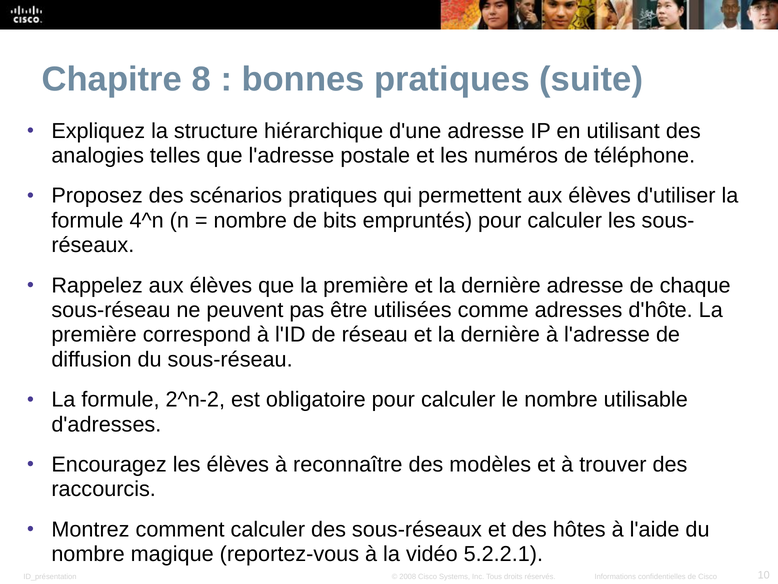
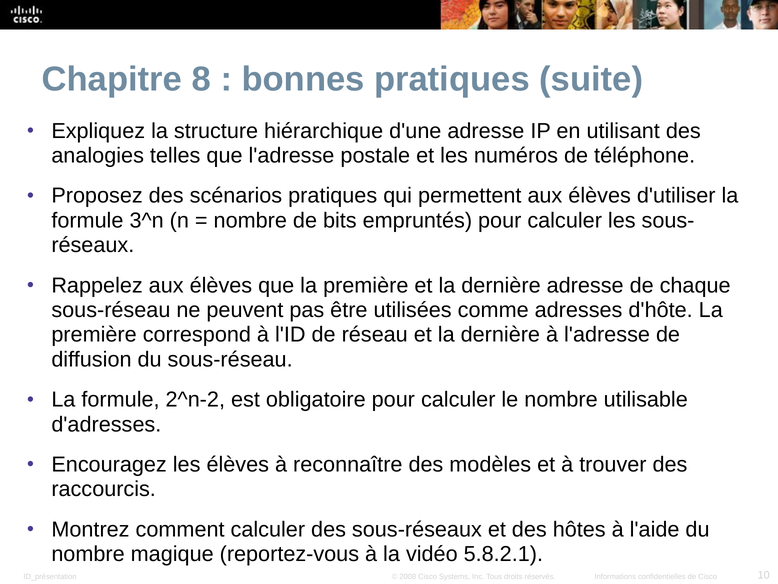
4^n: 4^n -> 3^n
5.2.2.1: 5.2.2.1 -> 5.8.2.1
